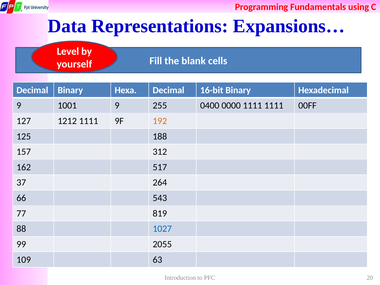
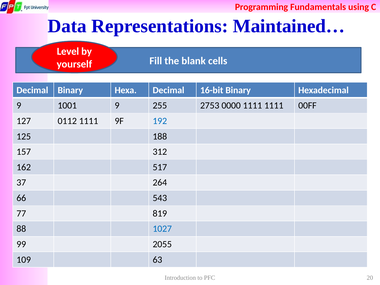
Expansions…: Expansions… -> Maintained…
0400: 0400 -> 2753
1212: 1212 -> 0112
192 colour: orange -> blue
